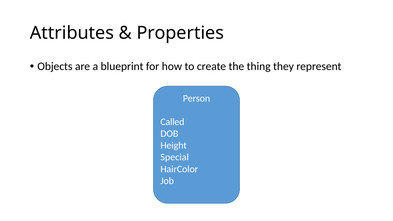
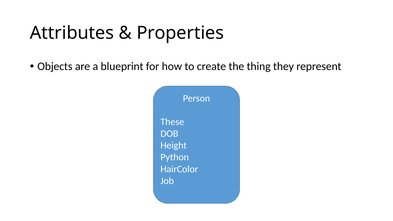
Called: Called -> These
Special: Special -> Python
